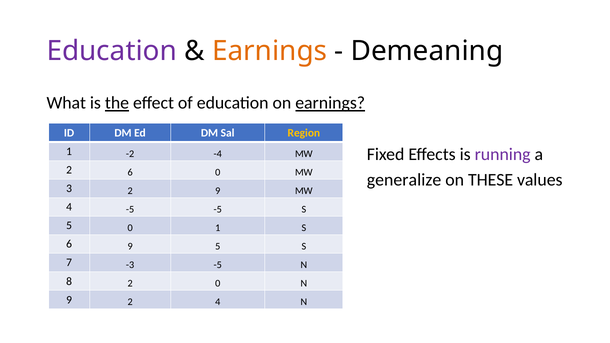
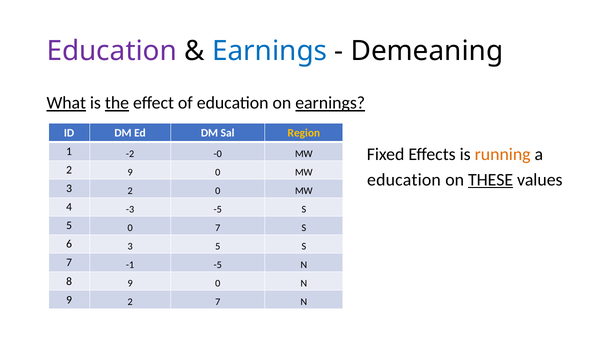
Earnings at (270, 51) colour: orange -> blue
What underline: none -> present
-4: -4 -> -0
running colour: purple -> orange
2 6: 6 -> 9
generalize at (404, 180): generalize -> education
THESE underline: none -> present
2 9: 9 -> 0
4 -5: -5 -> -3
0 1: 1 -> 7
6 9: 9 -> 3
-3: -3 -> -1
8 2: 2 -> 9
2 4: 4 -> 7
